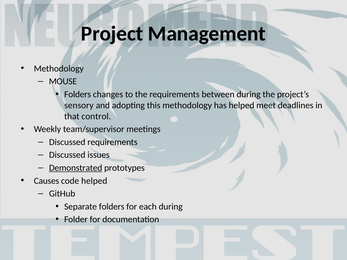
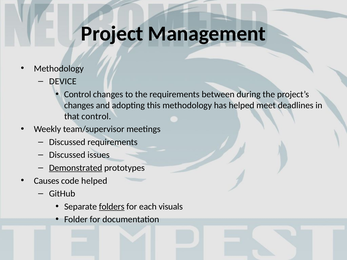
MOUSE: MOUSE -> DEVICE
Folders at (78, 94): Folders -> Control
sensory at (79, 105): sensory -> changes
folders at (112, 207) underline: none -> present
each during: during -> visuals
